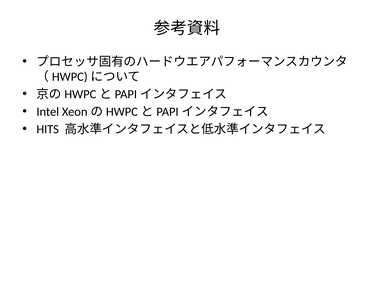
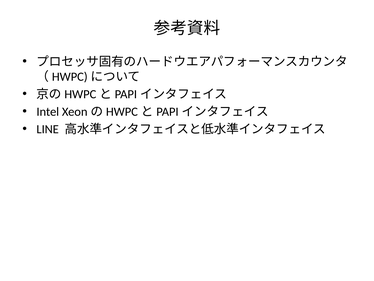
HITS: HITS -> LINE
